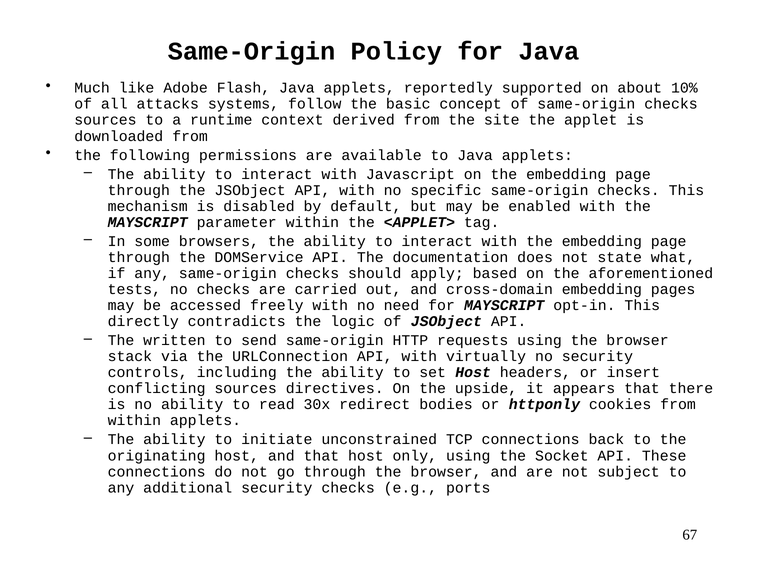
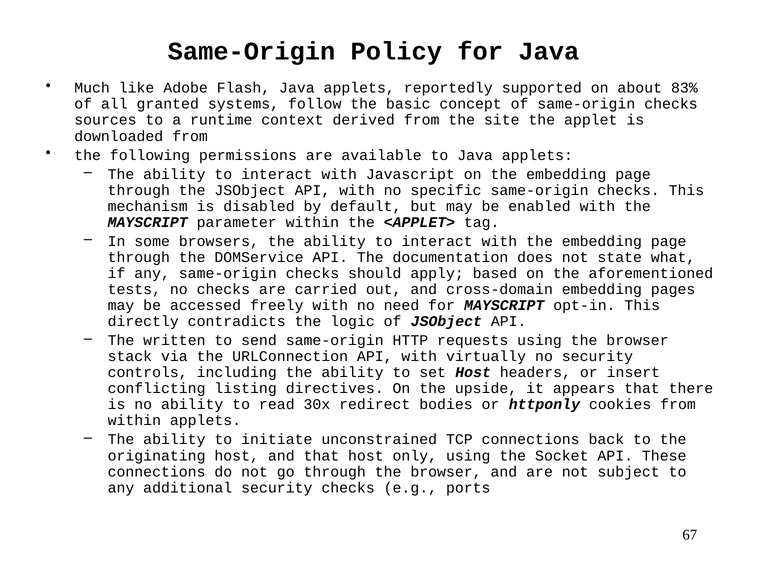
10%: 10% -> 83%
attacks: attacks -> granted
conflicting sources: sources -> listing
